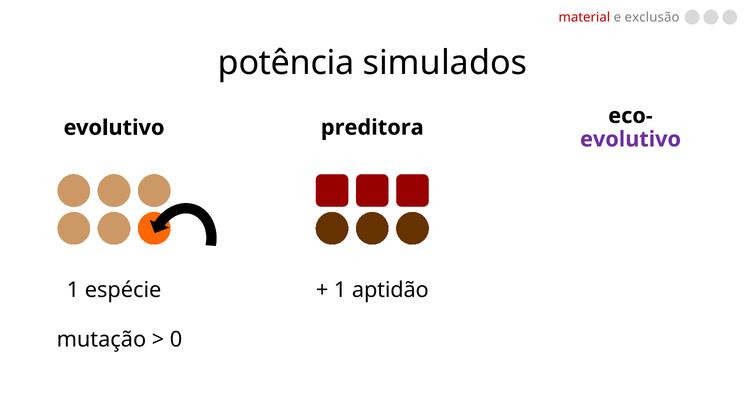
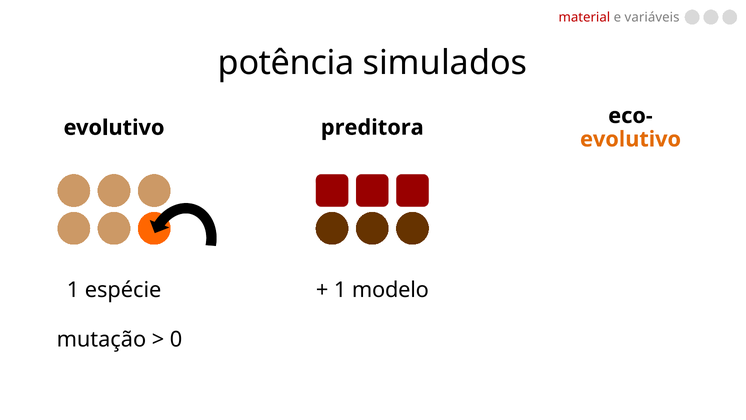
exclusão: exclusão -> variáveis
evolutivo at (631, 139) colour: purple -> orange
aptidão: aptidão -> modelo
